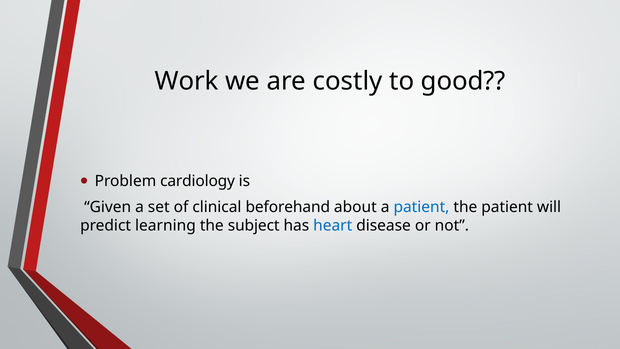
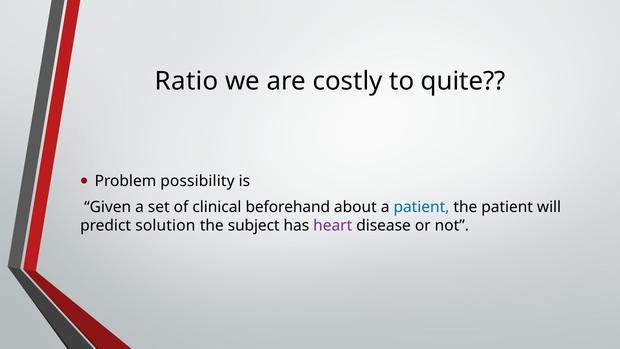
Work: Work -> Ratio
good: good -> quite
cardiology: cardiology -> possibility
learning: learning -> solution
heart colour: blue -> purple
